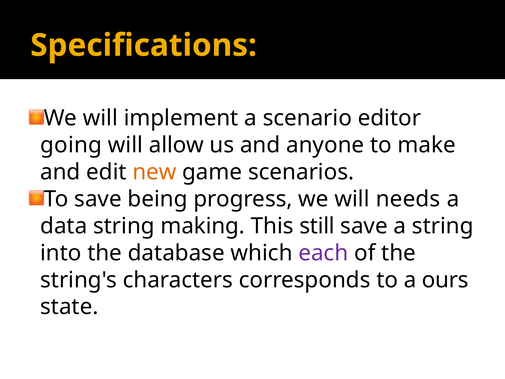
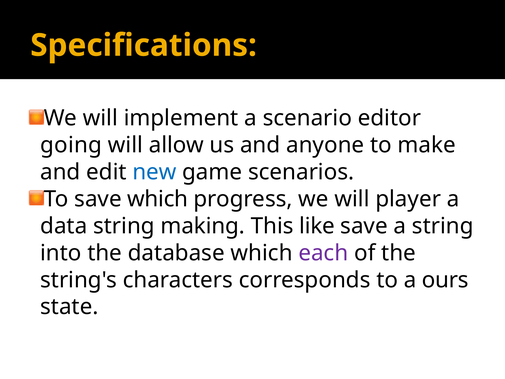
new colour: orange -> blue
save being: being -> which
needs: needs -> player
still: still -> like
